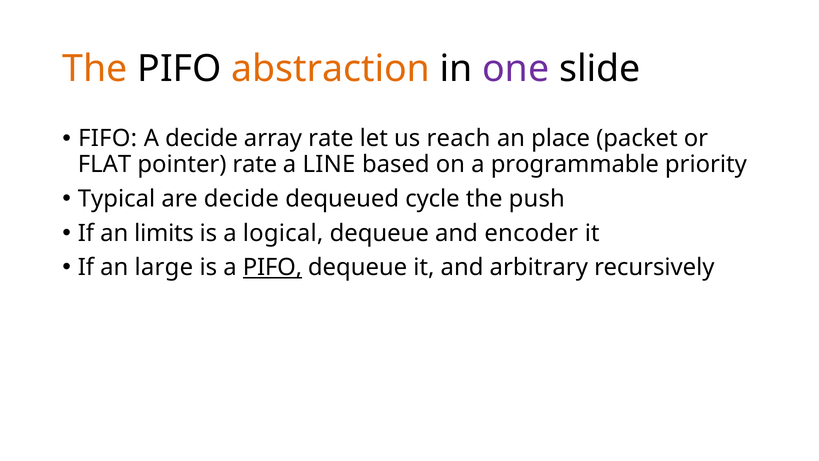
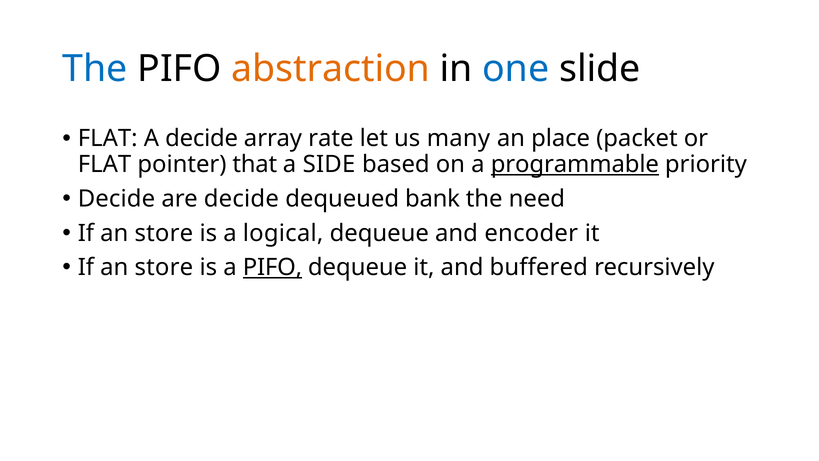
The at (95, 69) colour: orange -> blue
one colour: purple -> blue
FIFO at (108, 138): FIFO -> FLAT
reach: reach -> many
pointer rate: rate -> that
LINE: LINE -> SIDE
programmable underline: none -> present
Typical at (117, 199): Typical -> Decide
cycle: cycle -> bank
push: push -> need
limits at (164, 233): limits -> store
large at (164, 267): large -> store
arbitrary: arbitrary -> buffered
